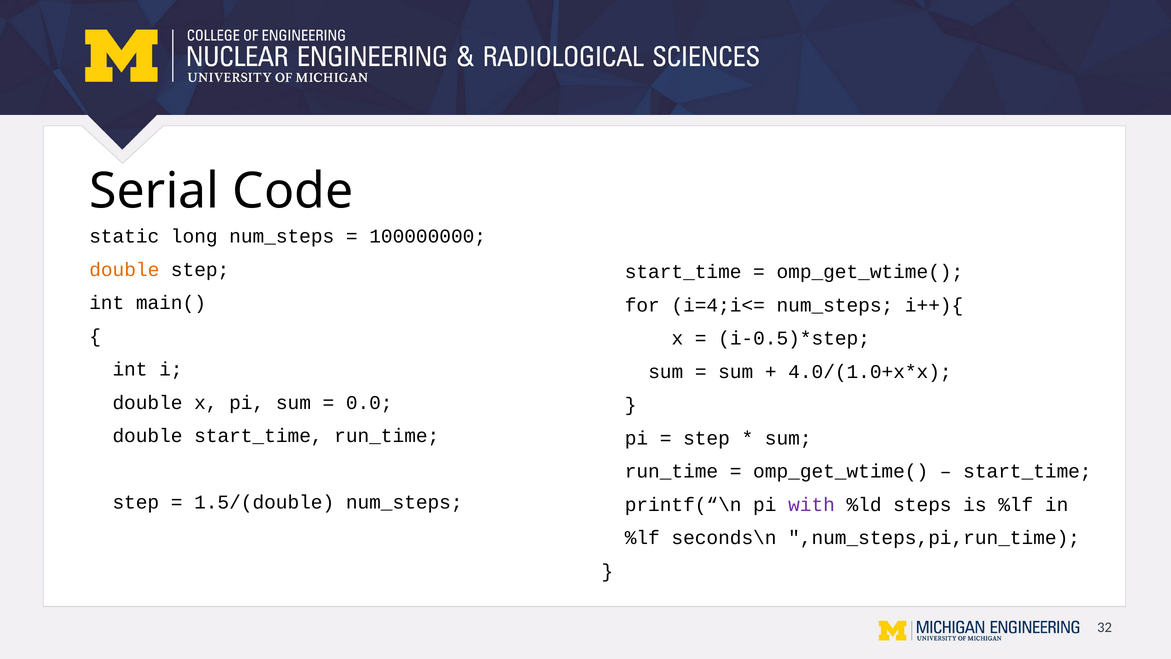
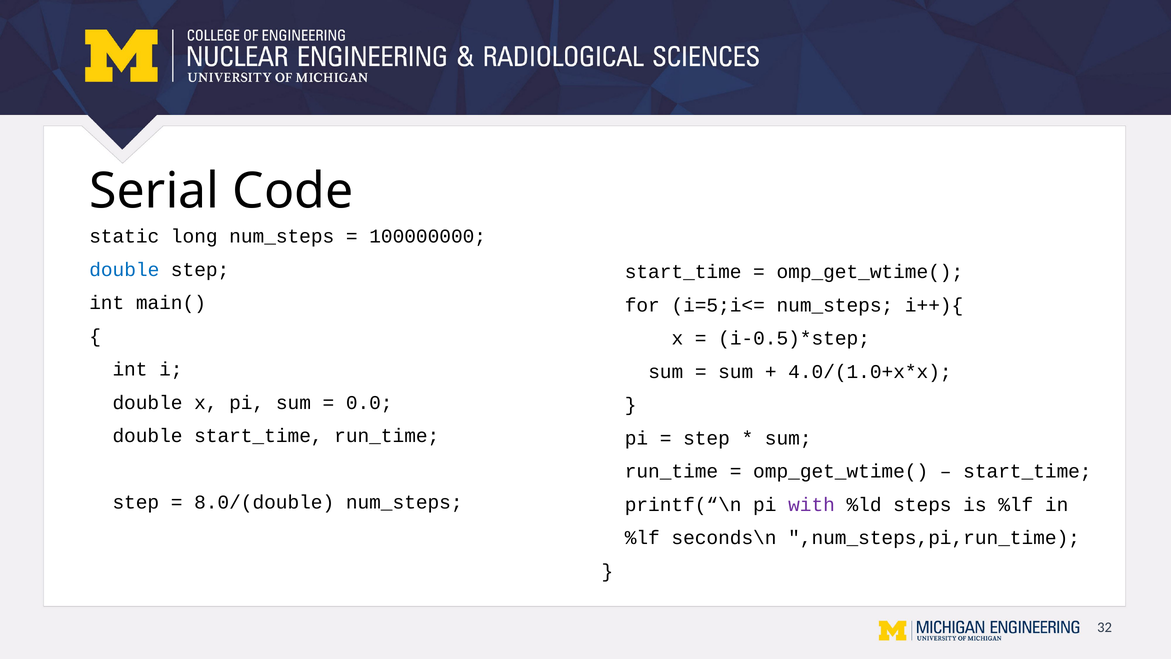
double at (124, 270) colour: orange -> blue
i=4;i<=: i=4;i<= -> i=5;i<=
1.5/(double: 1.5/(double -> 8.0/(double
